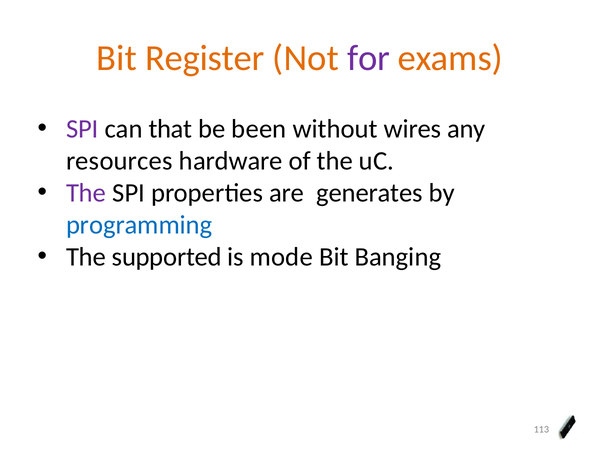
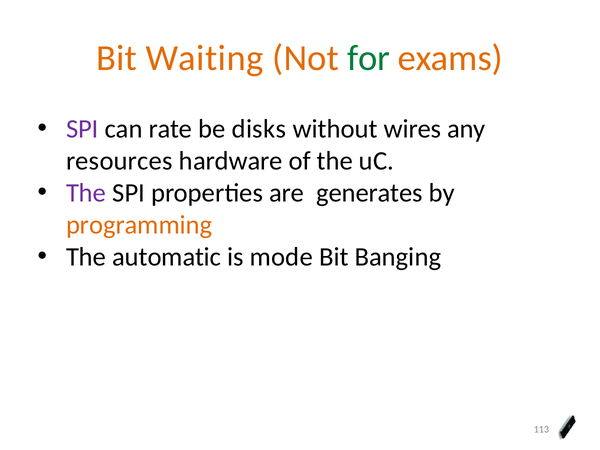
Register: Register -> Waiting
for colour: purple -> green
that: that -> rate
been: been -> disks
programming colour: blue -> orange
supported: supported -> automatic
